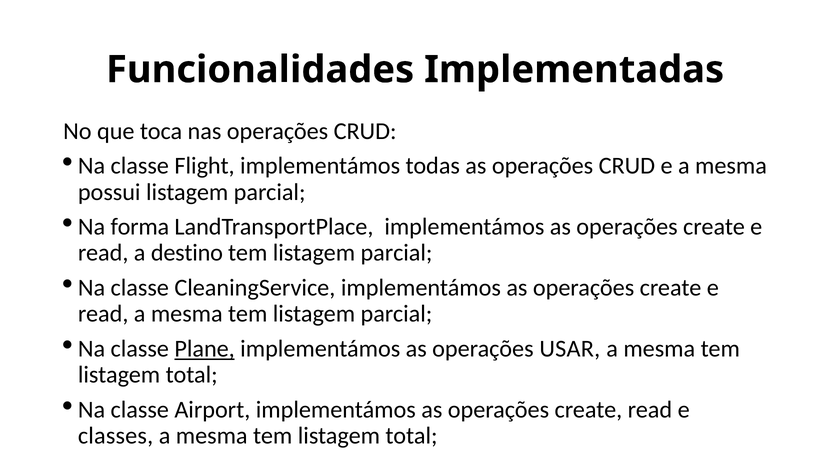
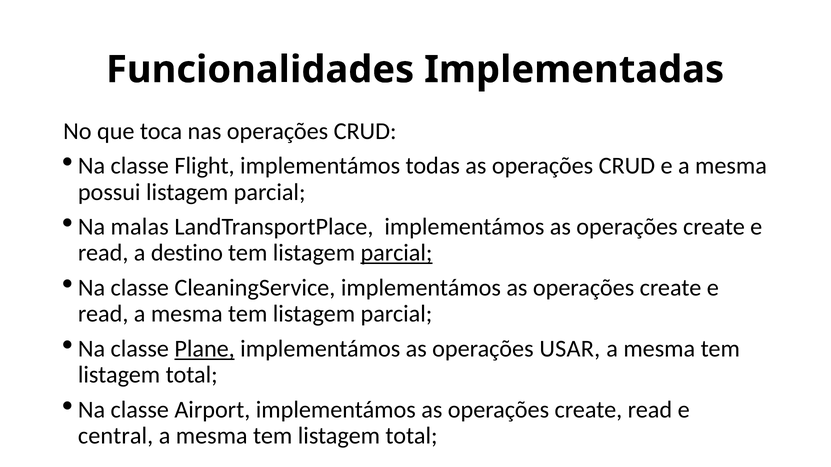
forma: forma -> malas
parcial at (396, 253) underline: none -> present
classes: classes -> central
